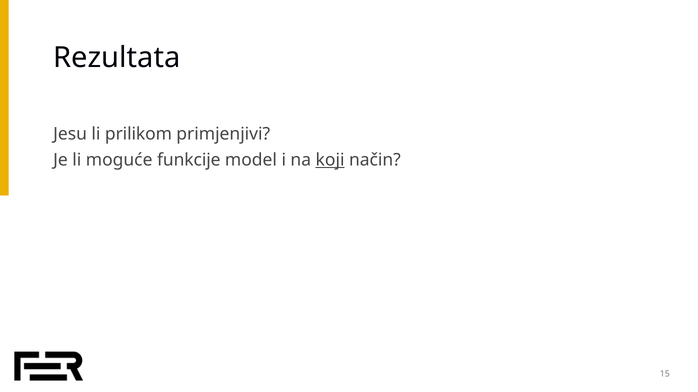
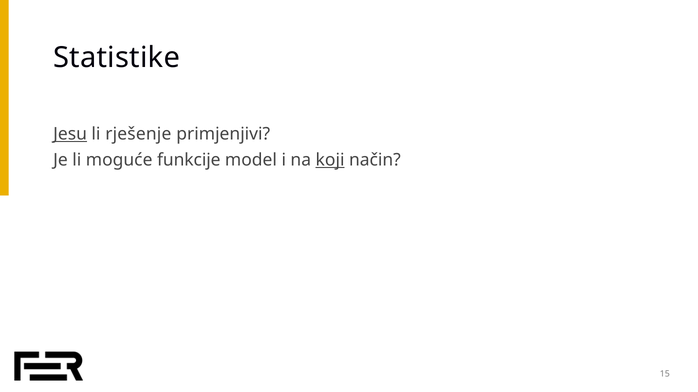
Rezultata: Rezultata -> Statistike
Jesu underline: none -> present
prilikom: prilikom -> rješenje
